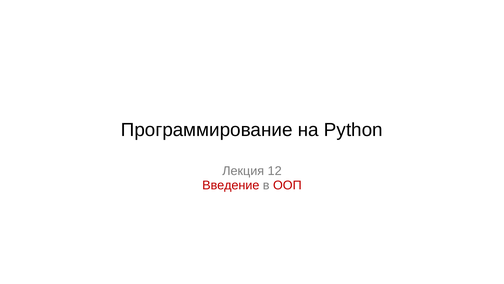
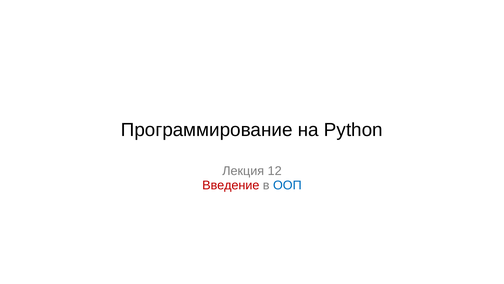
ООП colour: red -> blue
